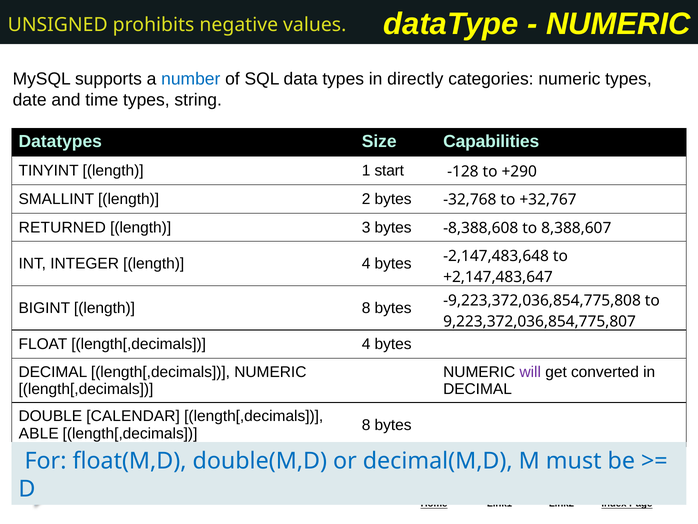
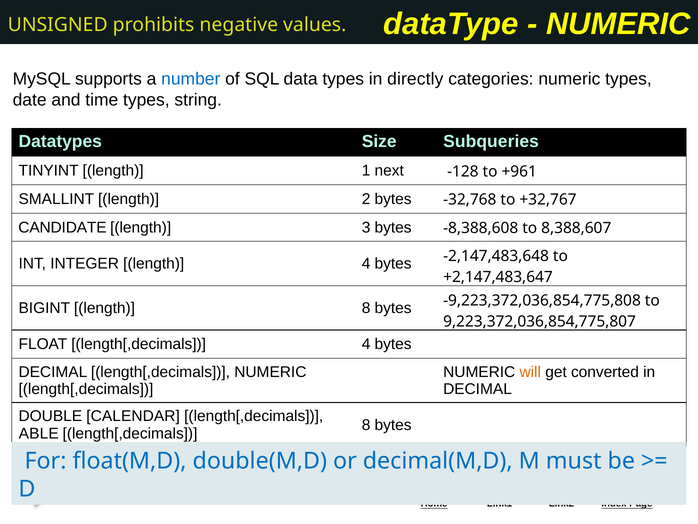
Capabilities: Capabilities -> Subqueries
start: start -> next
+290: +290 -> +961
RETURNED: RETURNED -> CANDIDATE
will colour: purple -> orange
